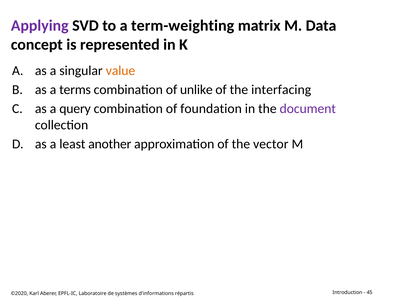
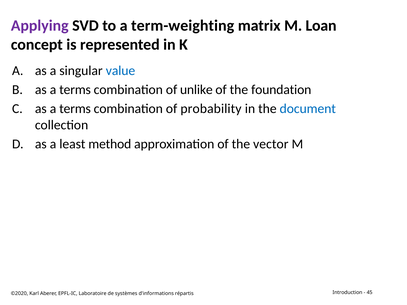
Data: Data -> Loan
value colour: orange -> blue
interfacing: interfacing -> foundation
query at (75, 109): query -> terms
foundation: foundation -> probability
document colour: purple -> blue
another: another -> method
